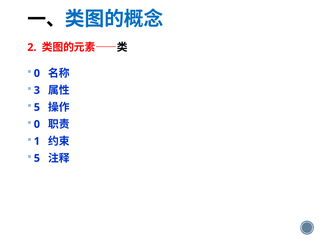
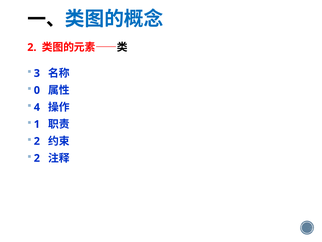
0 at (37, 73): 0 -> 3
3: 3 -> 0
5 at (37, 107): 5 -> 4
0 at (37, 124): 0 -> 1
1 at (37, 141): 1 -> 2
5 at (37, 158): 5 -> 2
